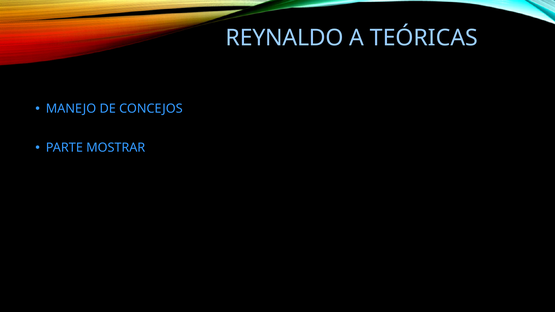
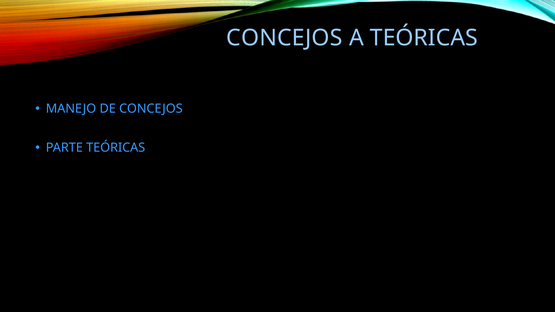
REYNALDO at (285, 38): REYNALDO -> CONCEJOS
PARTE MOSTRAR: MOSTRAR -> TEÓRICAS
